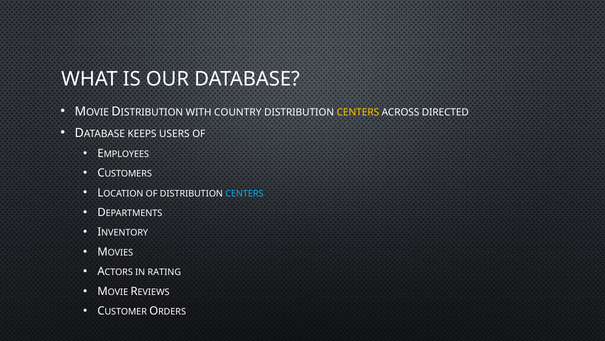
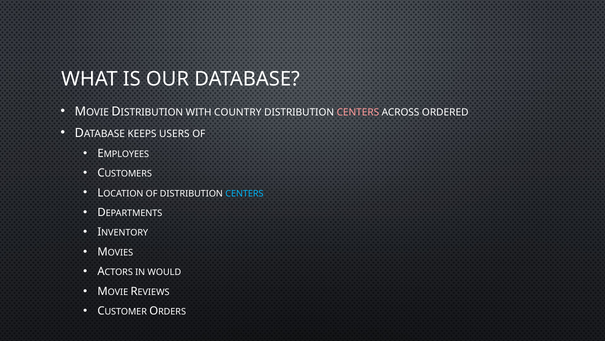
CENTERS at (358, 112) colour: yellow -> pink
DIRECTED: DIRECTED -> ORDERED
RATING: RATING -> WOULD
